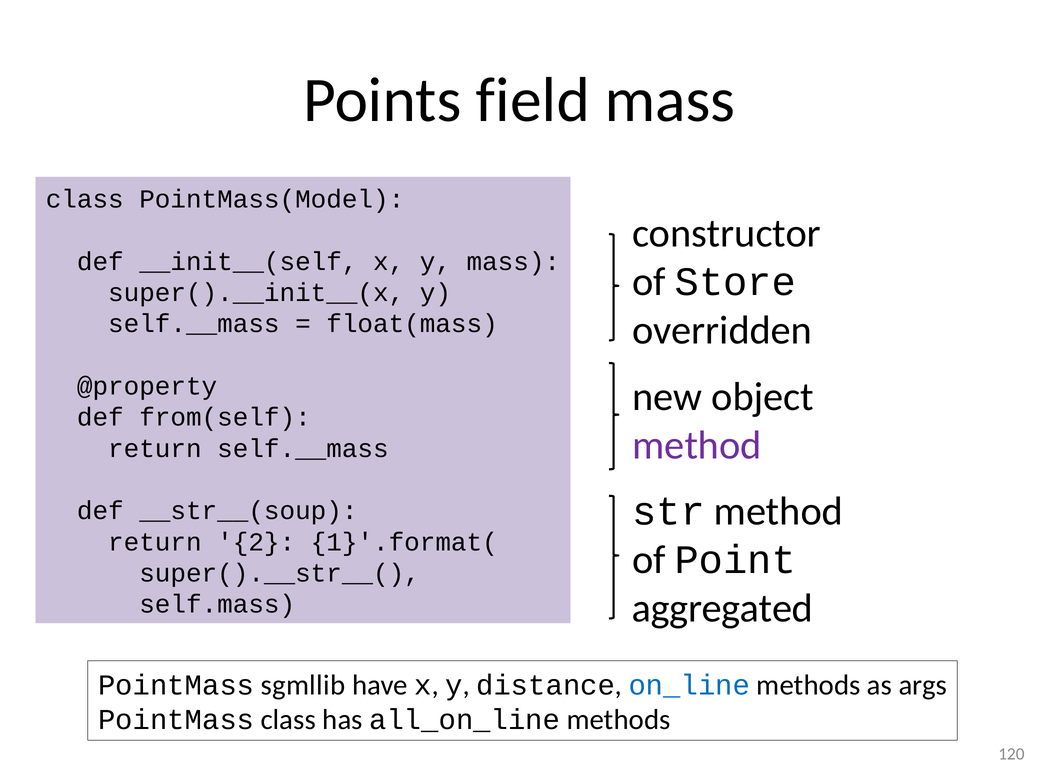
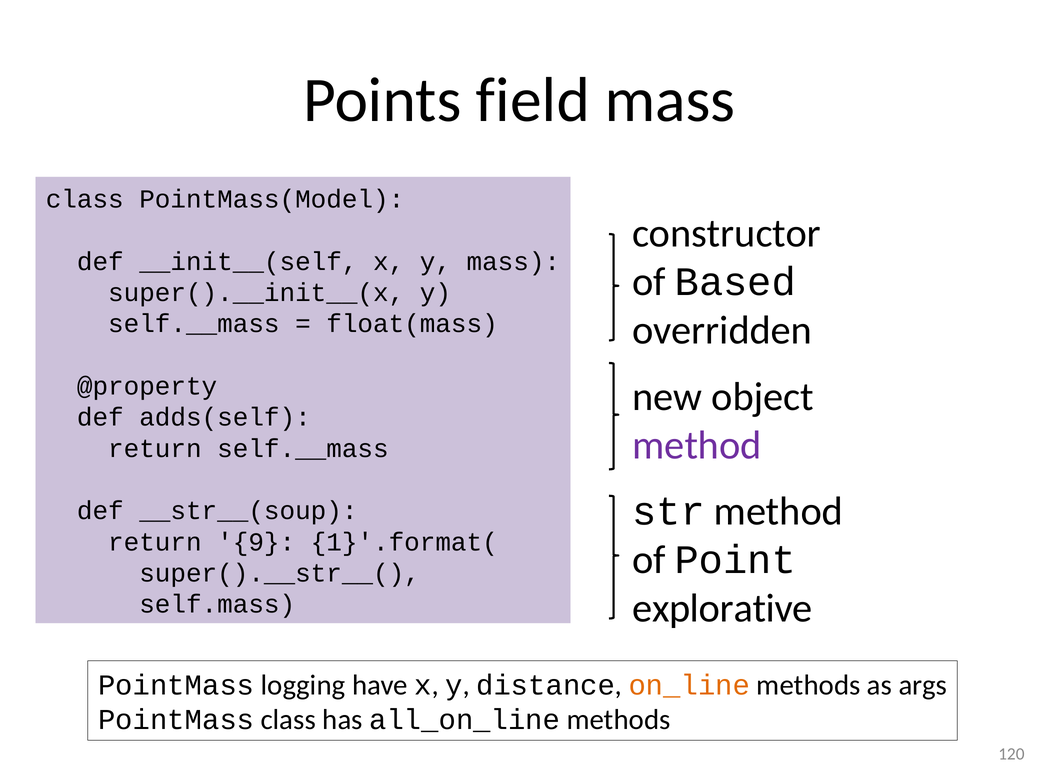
Store: Store -> Based
from(self: from(self -> adds(self
2: 2 -> 9
aggregated: aggregated -> explorative
sgmllib: sgmllib -> logging
on_line colour: blue -> orange
